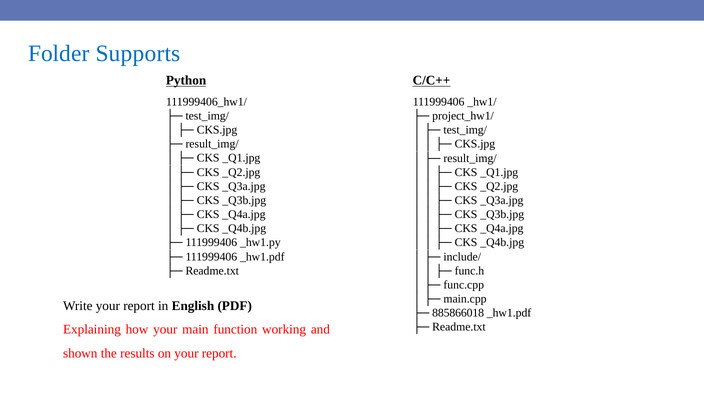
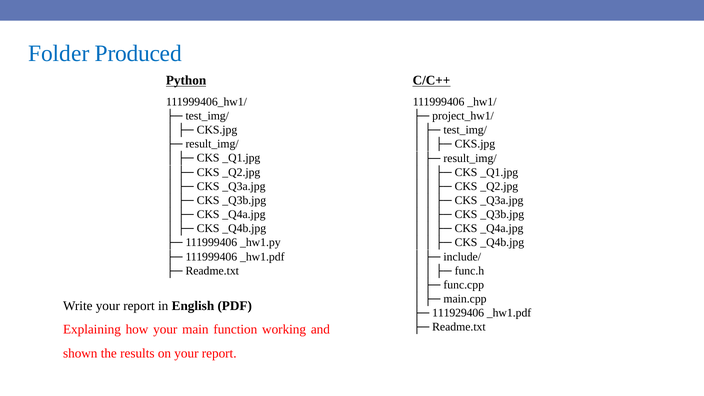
Supports: Supports -> Produced
885866018: 885866018 -> 111929406
